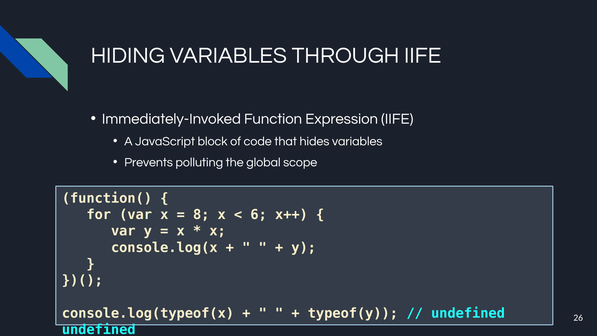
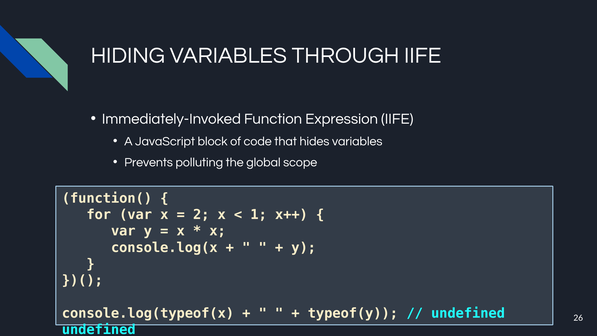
8: 8 -> 2
6: 6 -> 1
